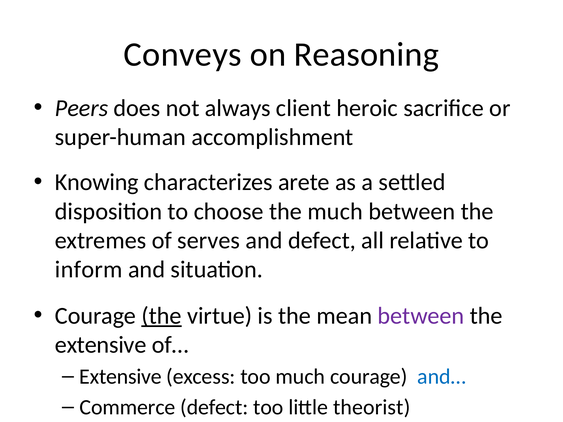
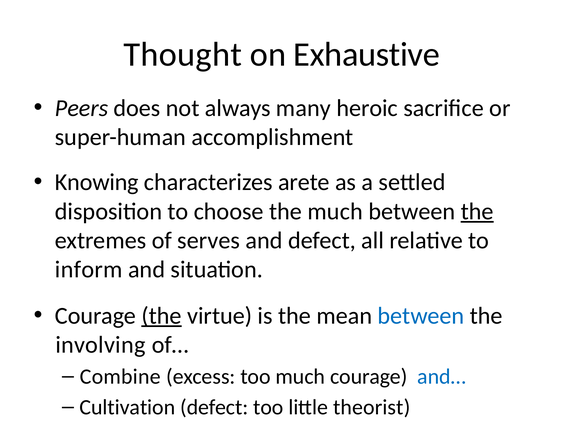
Conveys: Conveys -> Thought
Reasoning: Reasoning -> Exhaustive
client: client -> many
the at (477, 212) underline: none -> present
between at (421, 316) colour: purple -> blue
extensive at (101, 345): extensive -> involving
Extensive at (121, 377): Extensive -> Combine
Commerce: Commerce -> Cultivation
